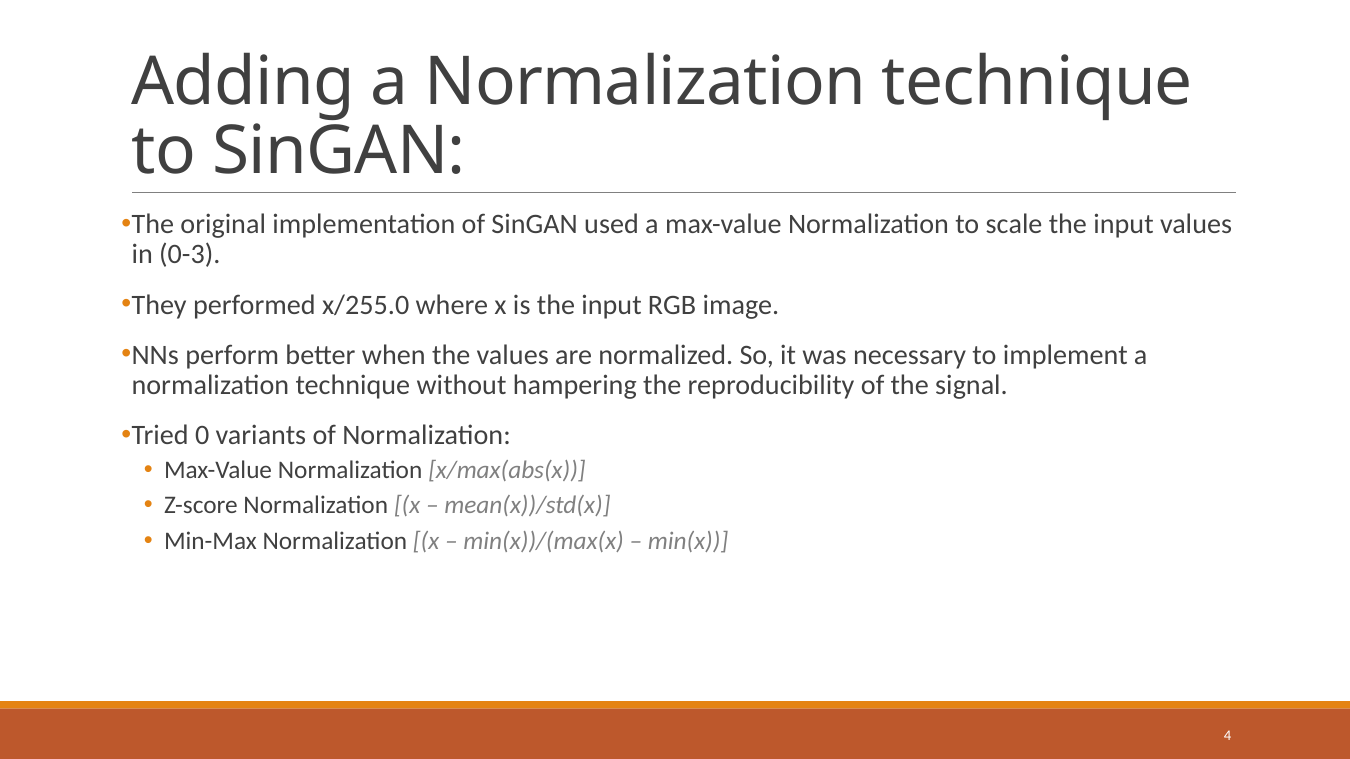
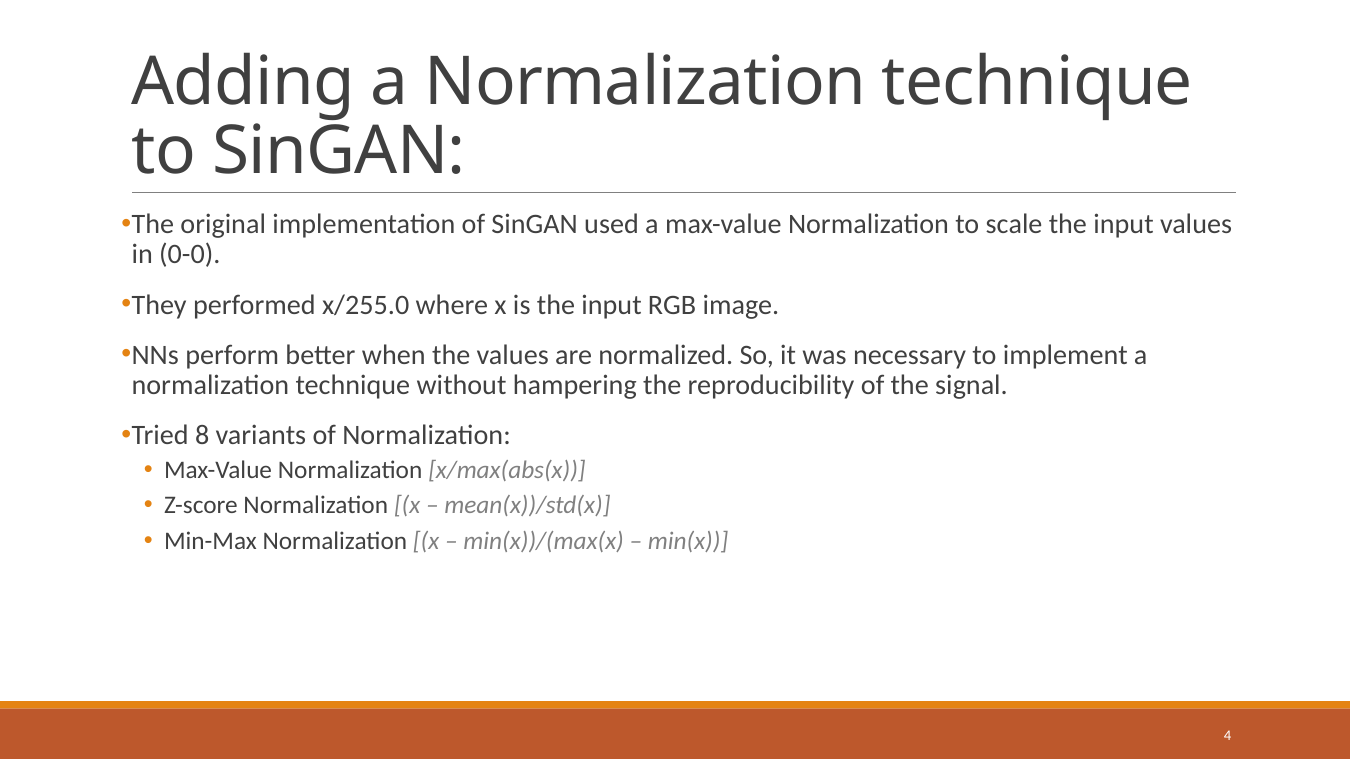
0-3: 0-3 -> 0-0
0: 0 -> 8
